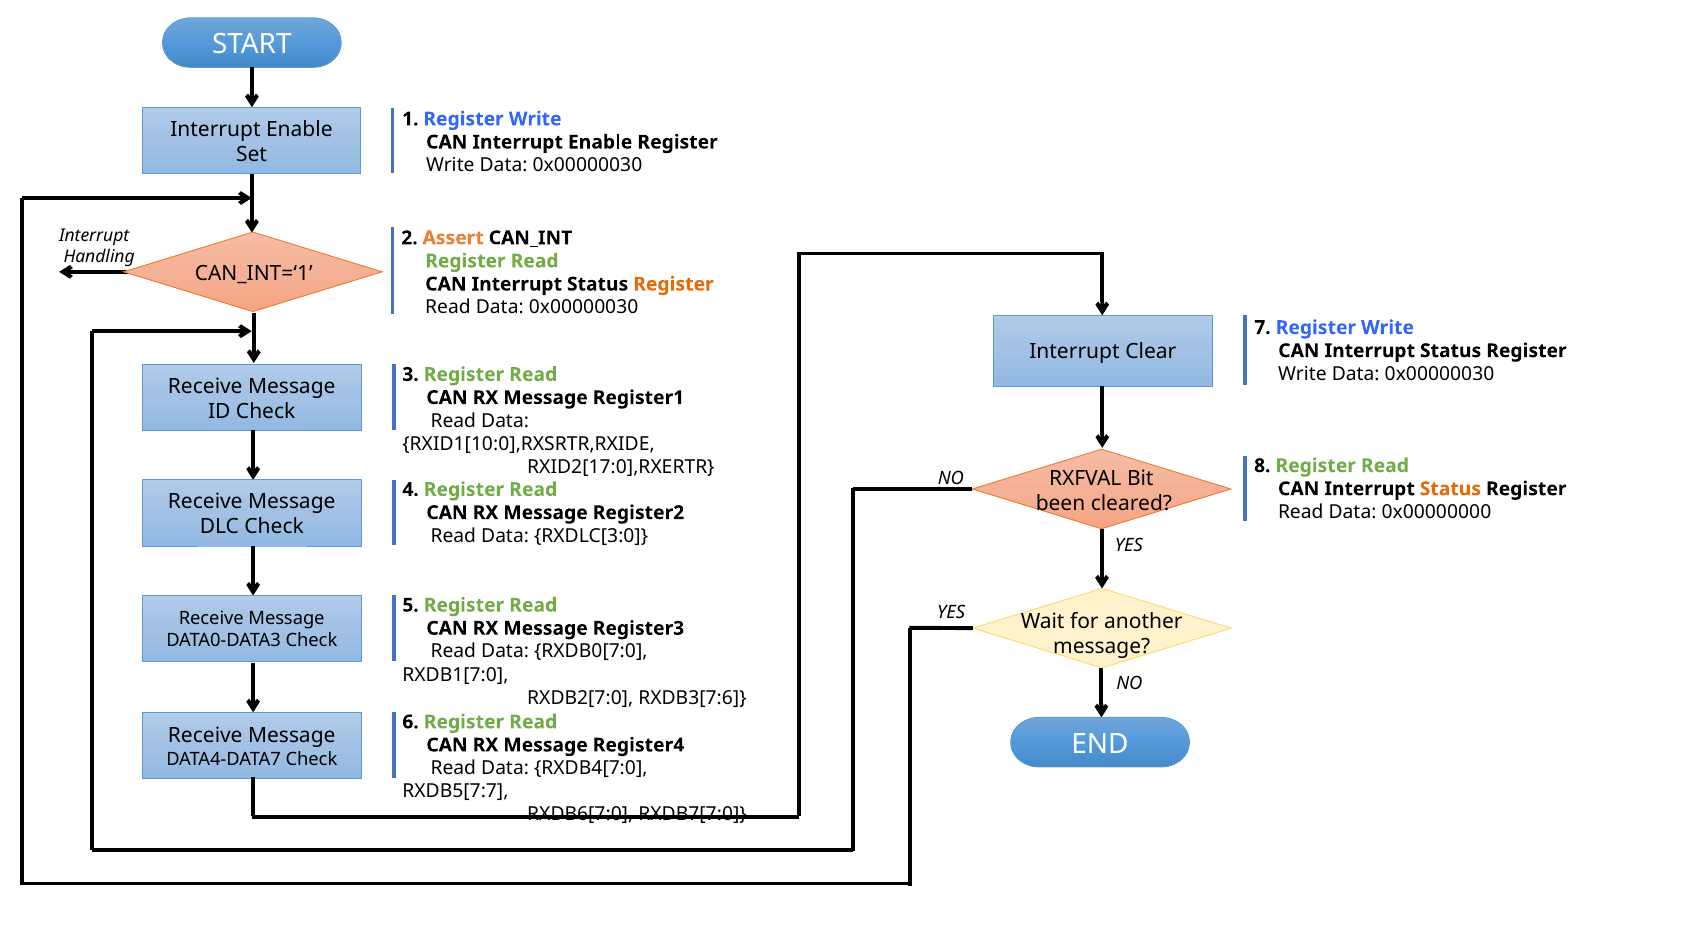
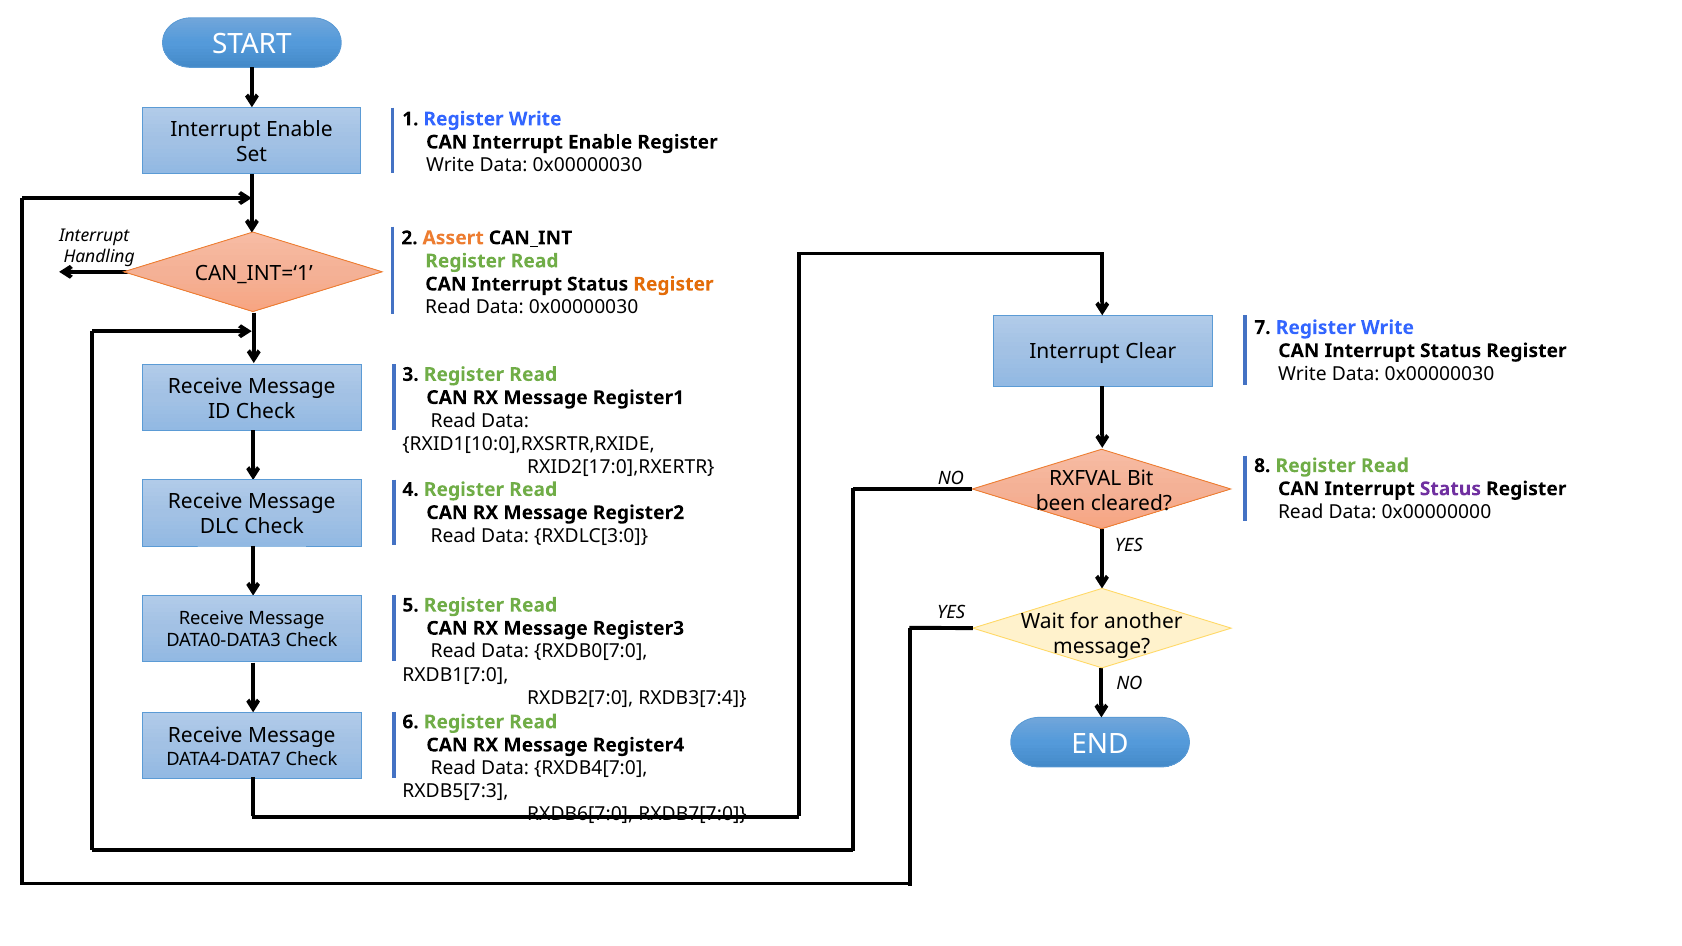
Status at (1450, 489) colour: orange -> purple
RXDB3[7:6: RXDB3[7:6 -> RXDB3[7:4
RXDB5[7:7: RXDB5[7:7 -> RXDB5[7:3
